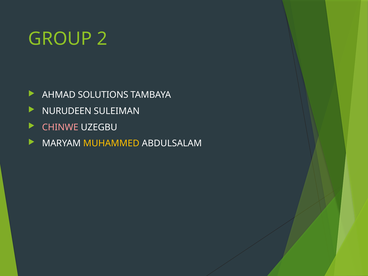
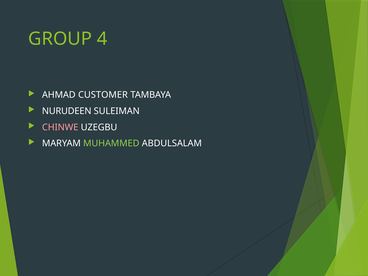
2: 2 -> 4
SOLUTIONS: SOLUTIONS -> CUSTOMER
MUHAMMED colour: yellow -> light green
